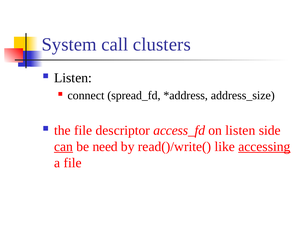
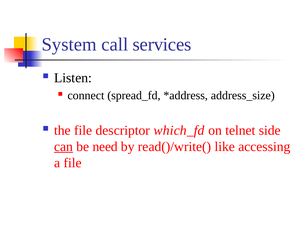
clusters: clusters -> services
access_fd: access_fd -> which_fd
on listen: listen -> telnet
accessing underline: present -> none
